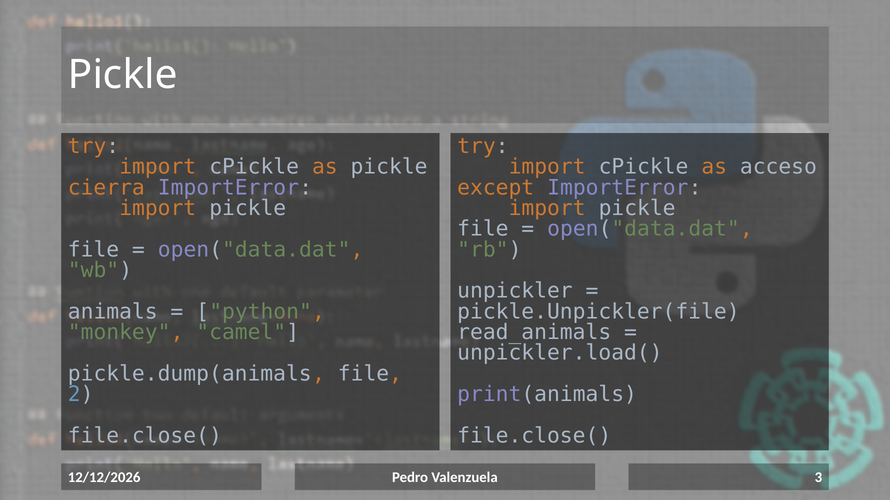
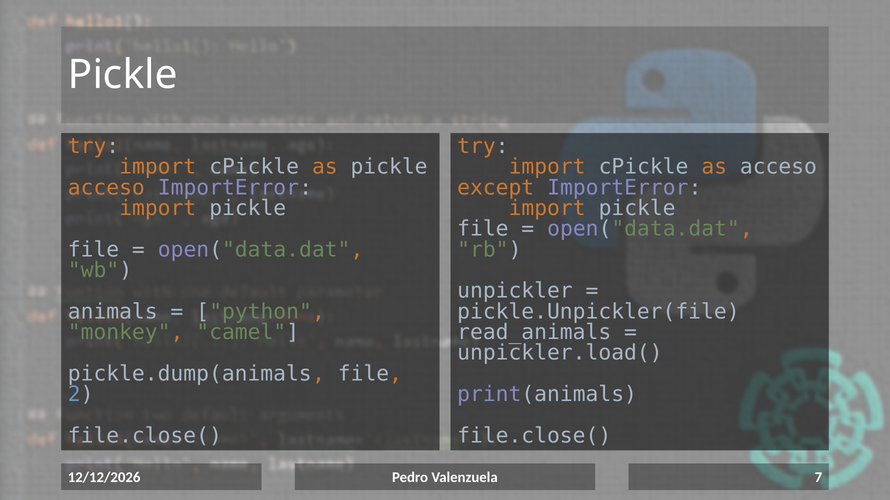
cierra at (106, 188): cierra -> acceso
3: 3 -> 7
